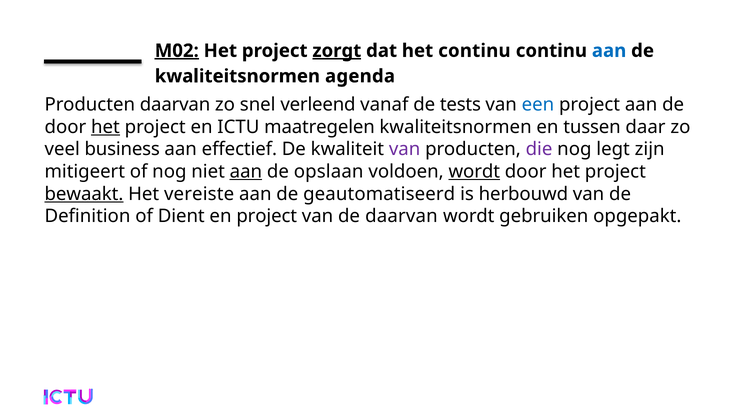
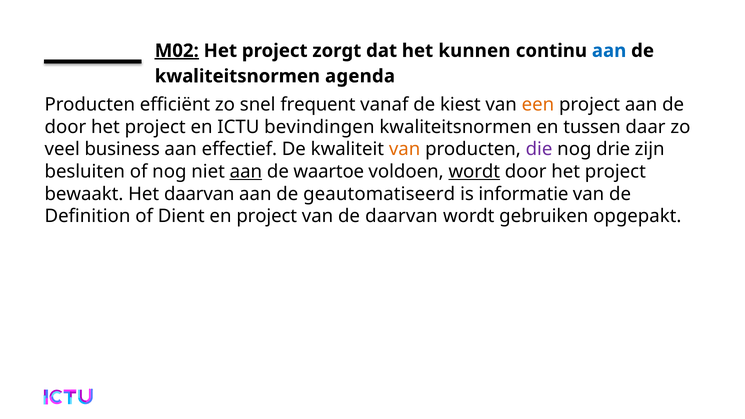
zorgt underline: present -> none
het continu: continu -> kunnen
Producten daarvan: daarvan -> efficiënt
verleend: verleend -> frequent
tests: tests -> kiest
een colour: blue -> orange
het at (105, 127) underline: present -> none
maatregelen: maatregelen -> bevindingen
van at (405, 149) colour: purple -> orange
legt: legt -> drie
mitigeert: mitigeert -> besluiten
opslaan: opslaan -> waartoe
bewaakt underline: present -> none
Het vereiste: vereiste -> daarvan
herbouwd: herbouwd -> informatie
